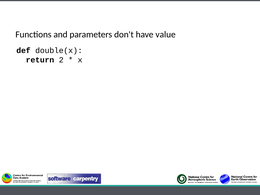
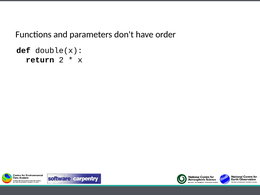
value: value -> order
